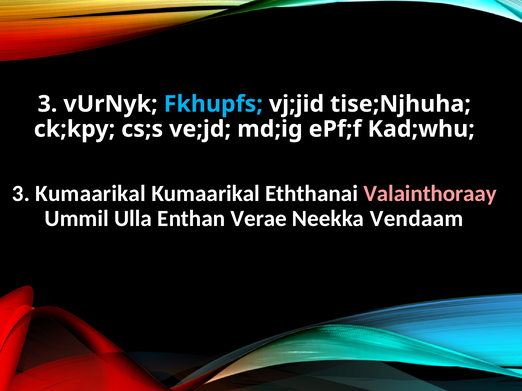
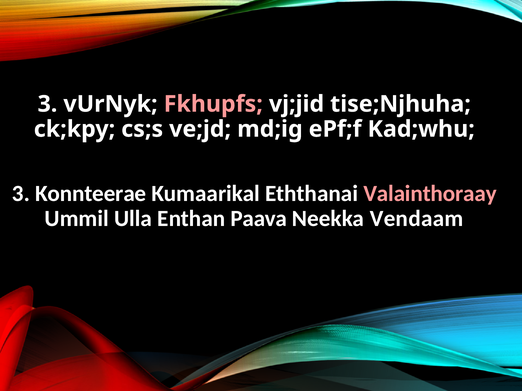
Fkhupfs colour: light blue -> pink
3 Kumaarikal: Kumaarikal -> Konnteerae
Verae: Verae -> Paava
